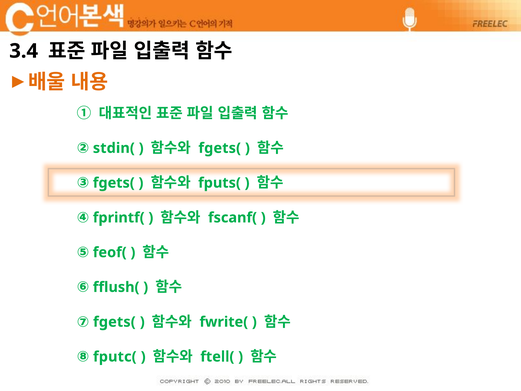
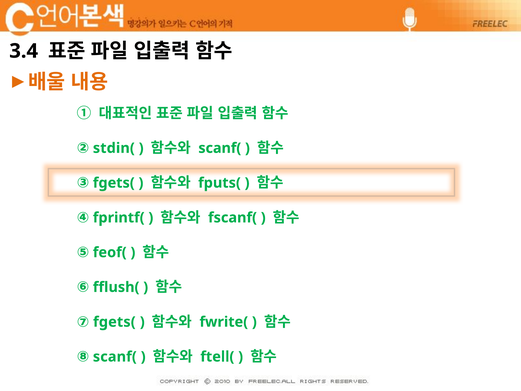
fgets( at (220, 148): fgets( -> scanf(
⑧ fputc(: fputc( -> scanf(
